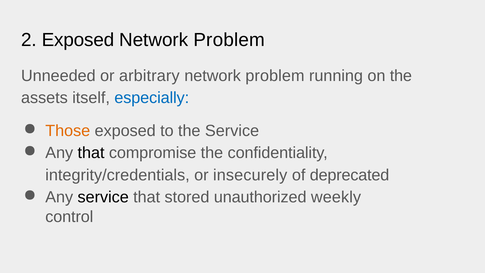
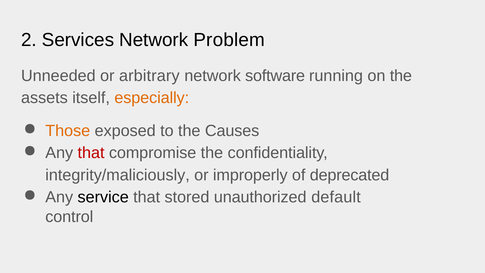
2 Exposed: Exposed -> Services
problem at (275, 76): problem -> software
especially colour: blue -> orange
the Service: Service -> Causes
that at (91, 153) colour: black -> red
integrity/credentials: integrity/credentials -> integrity/maliciously
insecurely: insecurely -> improperly
weekly: weekly -> default
